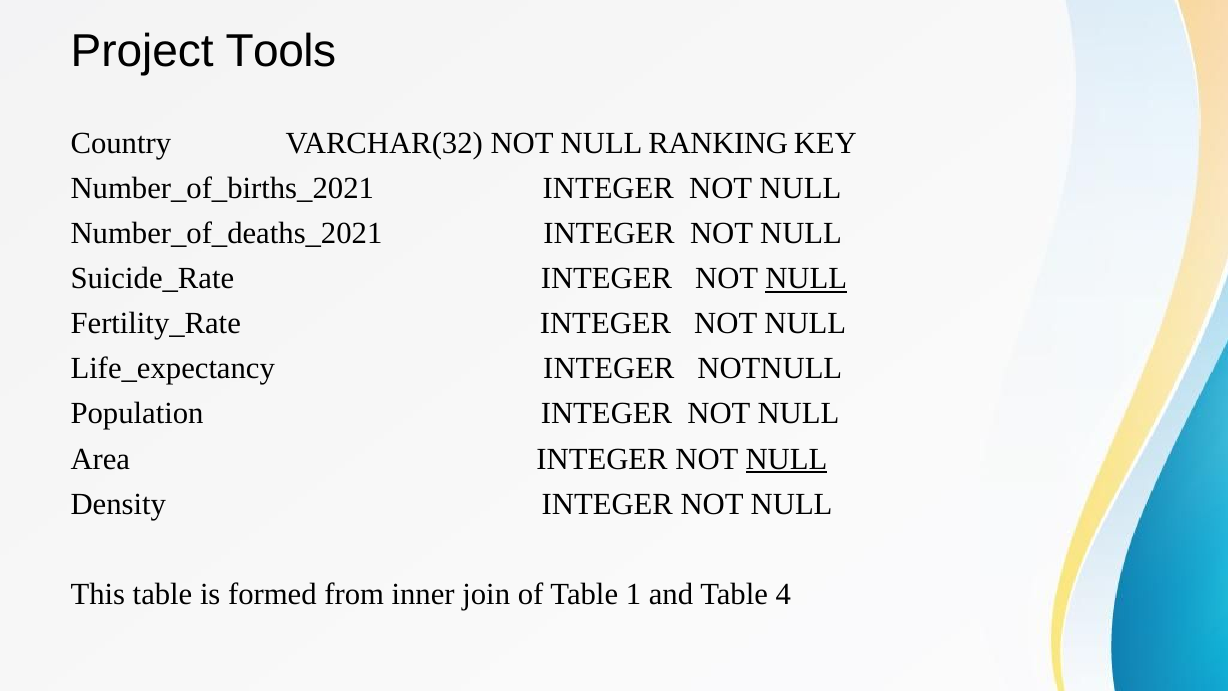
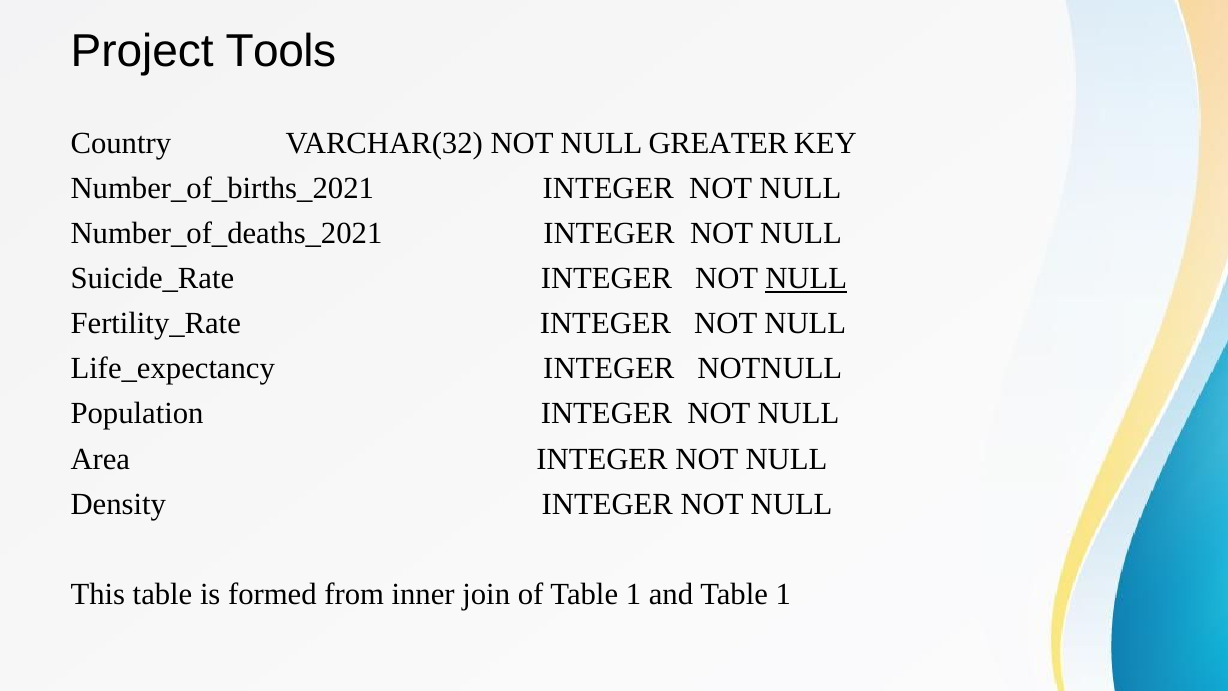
RANKING: RANKING -> GREATER
NULL at (786, 459) underline: present -> none
and Table 4: 4 -> 1
